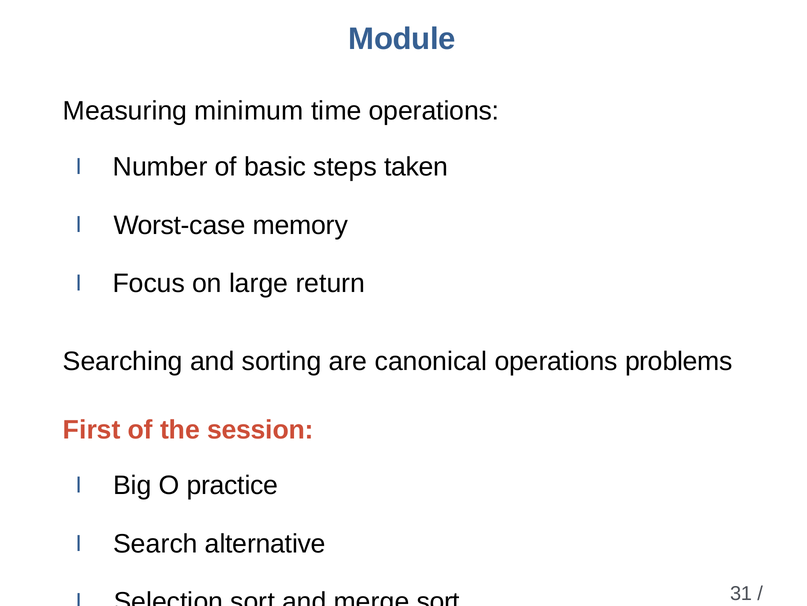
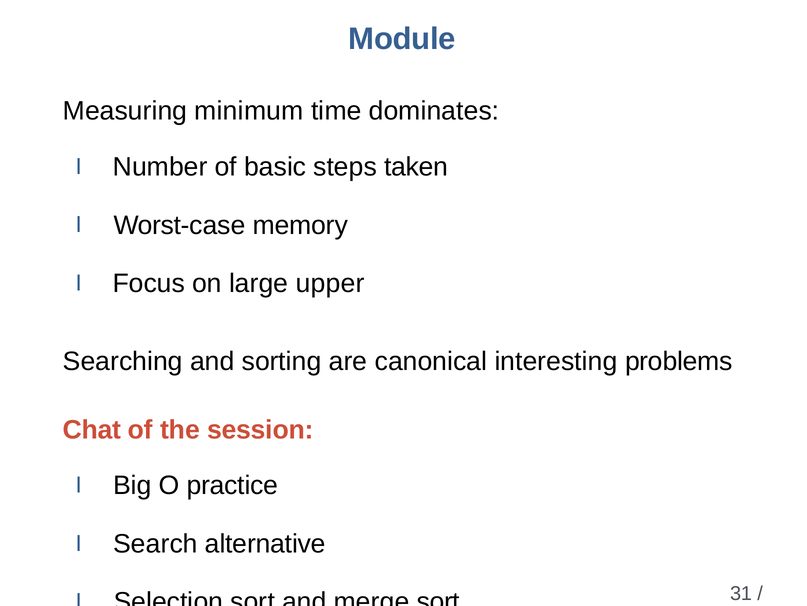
time operations: operations -> dominates
return: return -> upper
canonical operations: operations -> interesting
First: First -> Chat
